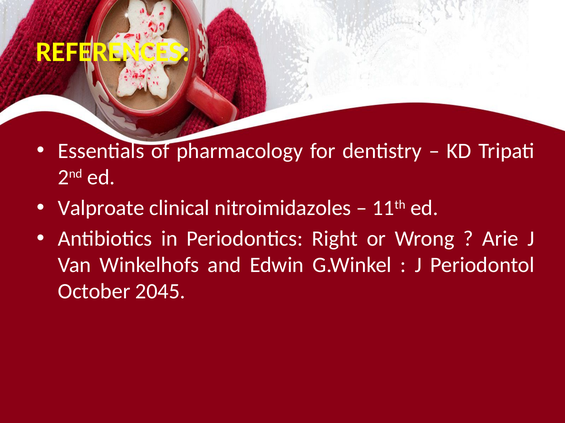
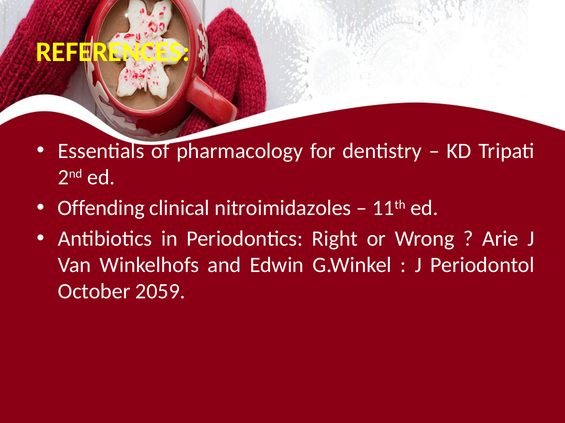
Valproate: Valproate -> Offending
2045: 2045 -> 2059
